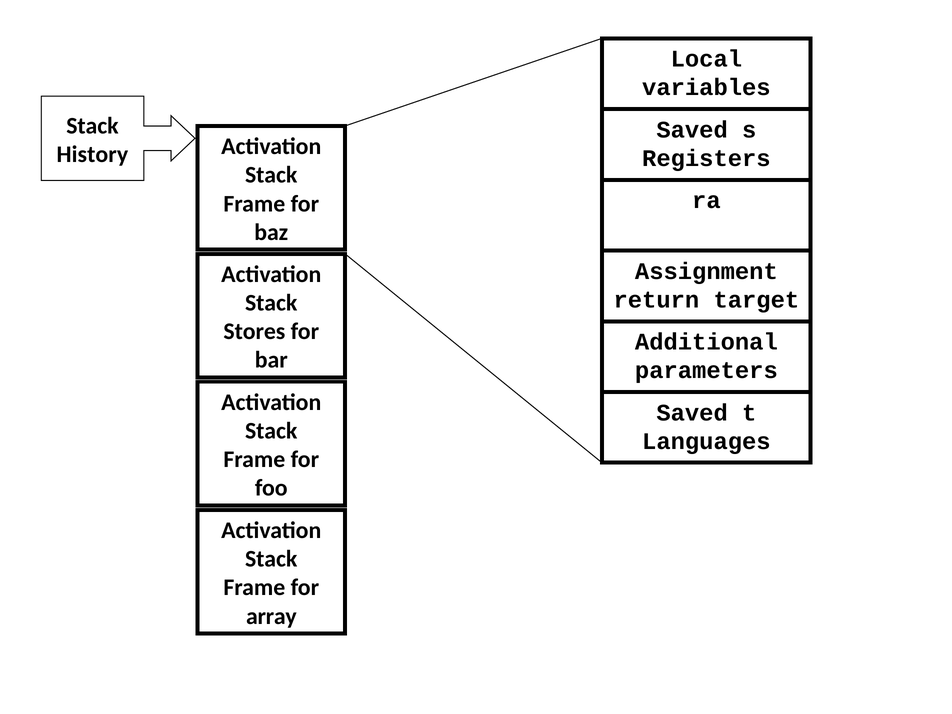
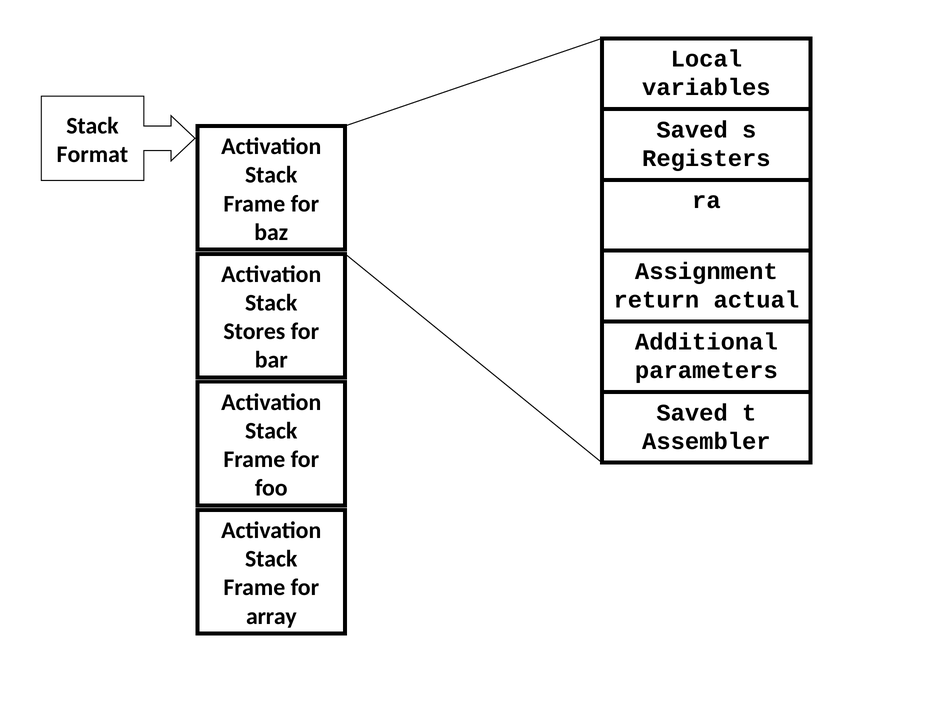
History: History -> Format
target: target -> actual
Languages: Languages -> Assembler
